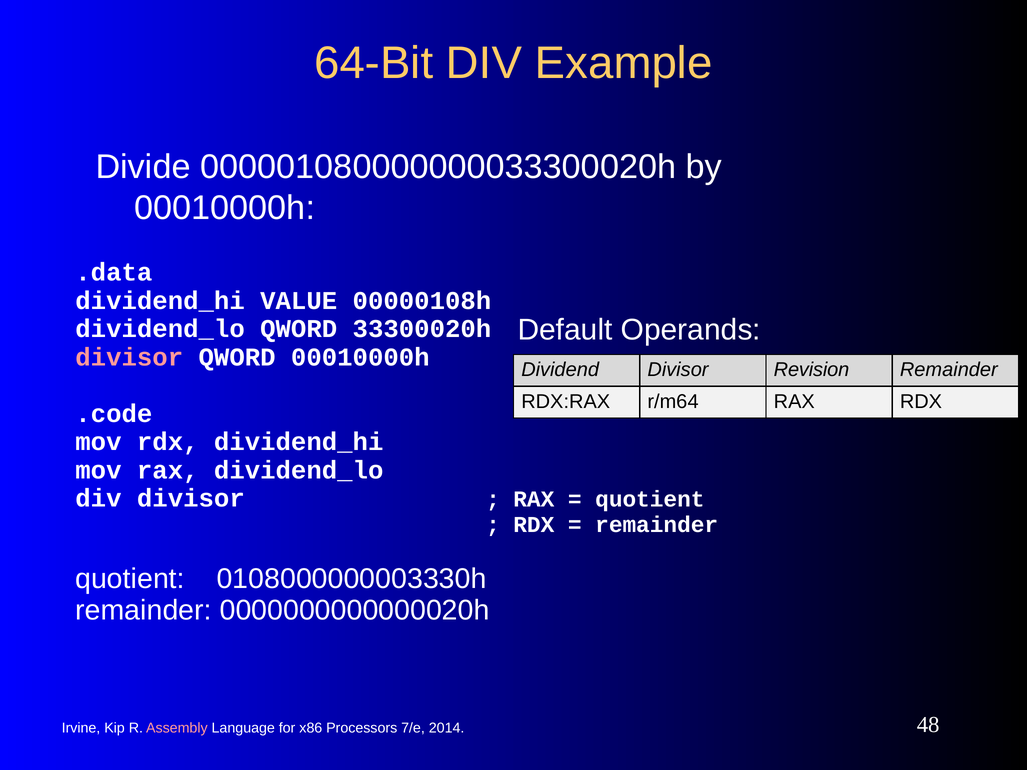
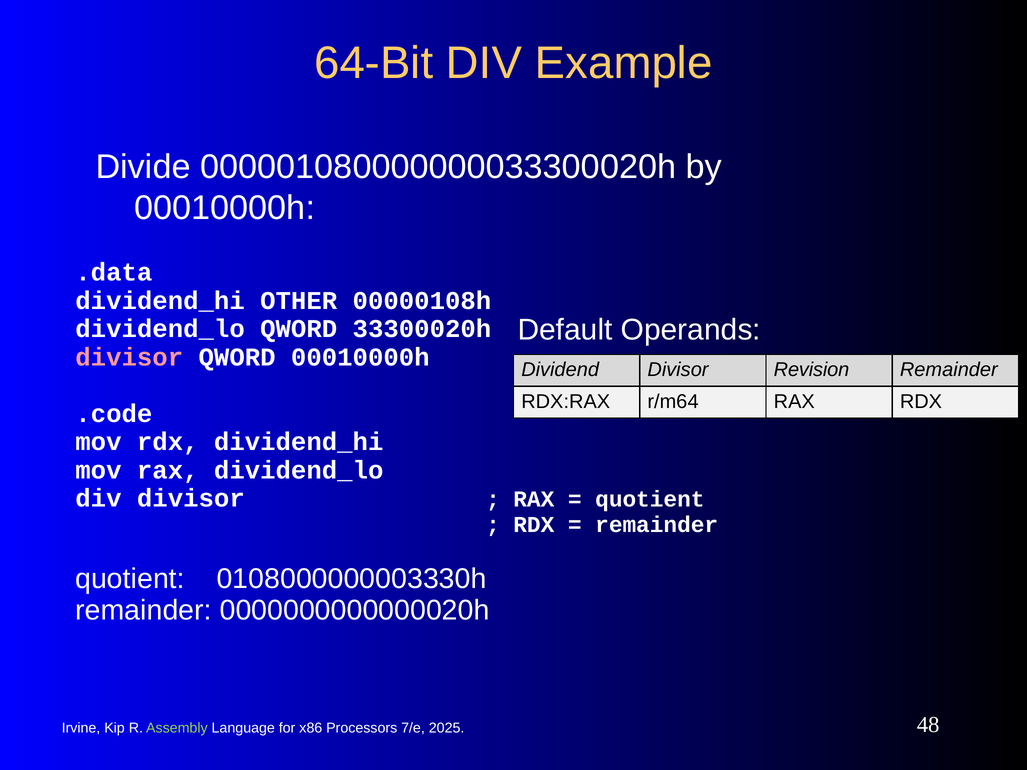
VALUE: VALUE -> OTHER
Assembly colour: pink -> light green
2014: 2014 -> 2025
